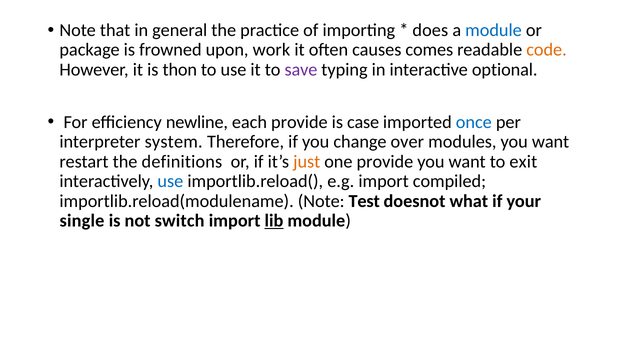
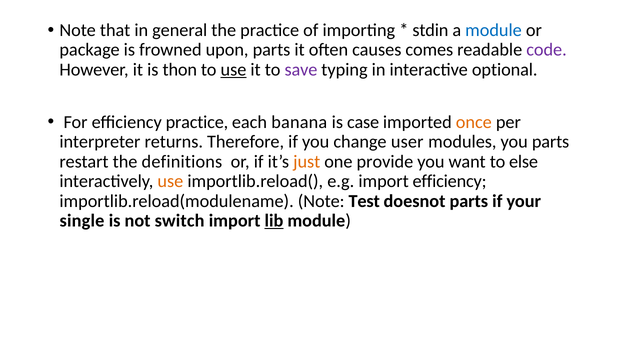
does: does -> stdin
upon work: work -> parts
code colour: orange -> purple
use at (233, 70) underline: none -> present
efficiency newline: newline -> practice
each provide: provide -> banana
once colour: blue -> orange
system: system -> returns
over: over -> user
modules you want: want -> parts
exit: exit -> else
use at (170, 181) colour: blue -> orange
import compiled: compiled -> efficiency
doesnot what: what -> parts
